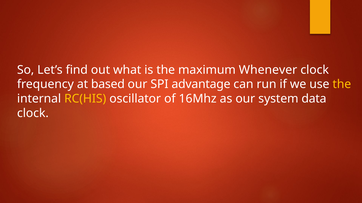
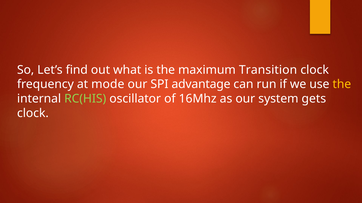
Whenever: Whenever -> Transition
based: based -> mode
RC(HIS colour: yellow -> light green
data: data -> gets
